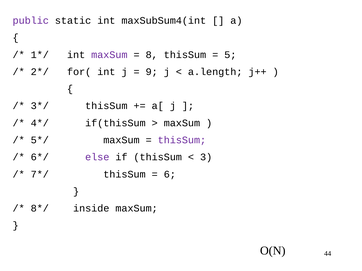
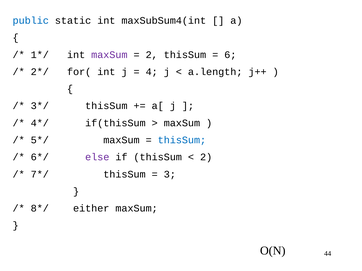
public colour: purple -> blue
8 at (152, 55): 8 -> 2
5: 5 -> 6
9: 9 -> 4
thisSum at (182, 140) colour: purple -> blue
3 at (206, 157): 3 -> 2
6: 6 -> 3
inside: inside -> either
